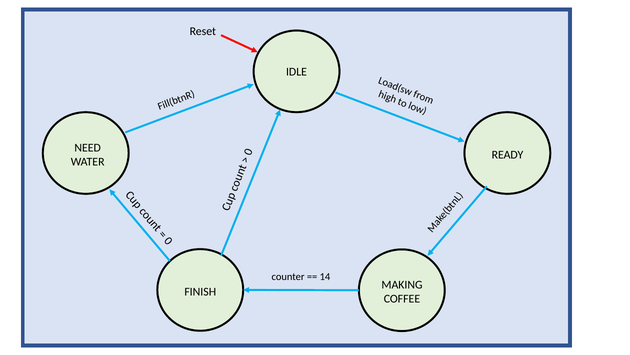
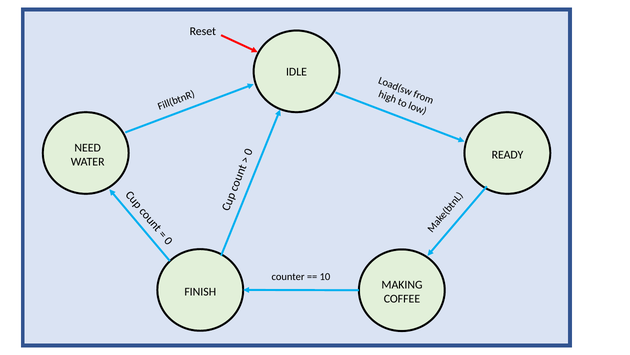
14: 14 -> 10
